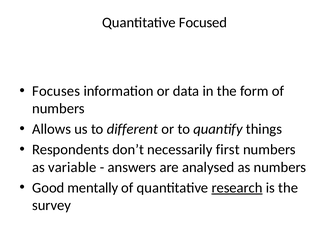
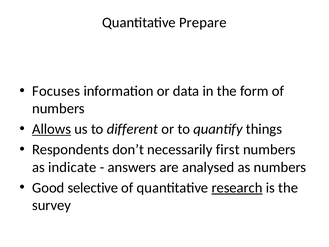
Focused: Focused -> Prepare
Allows underline: none -> present
variable: variable -> indicate
mentally: mentally -> selective
